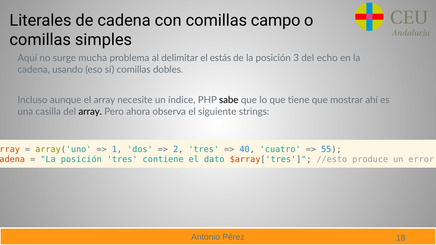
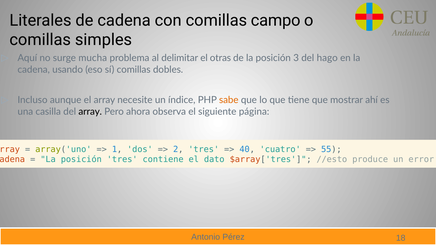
estás: estás -> otras
echo: echo -> hago
sabe colour: black -> orange
strings: strings -> página
